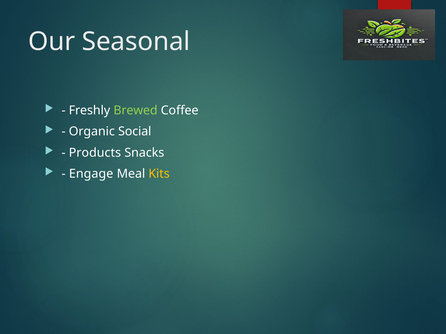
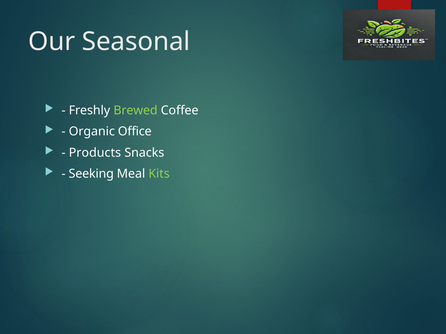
Social: Social -> Office
Engage: Engage -> Seeking
Kits colour: yellow -> light green
